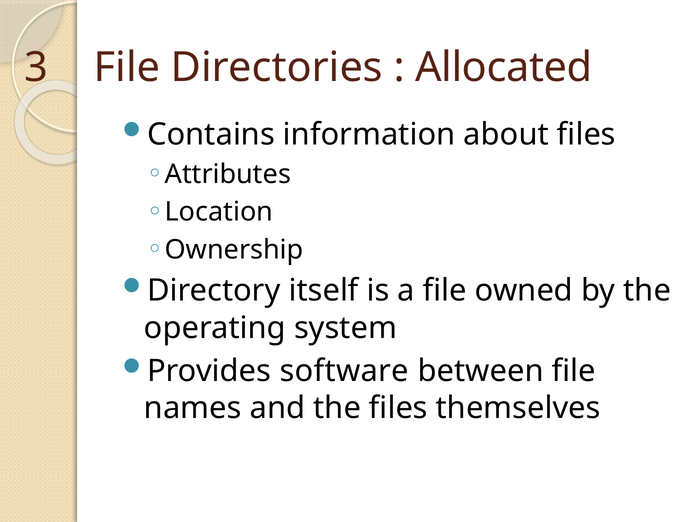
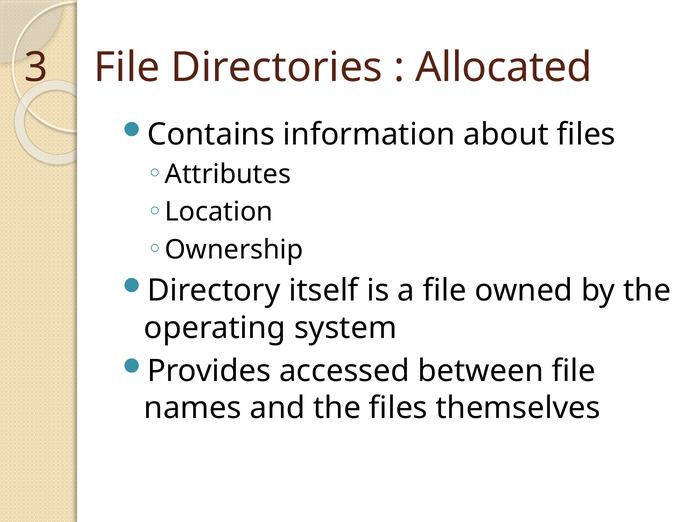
software: software -> accessed
